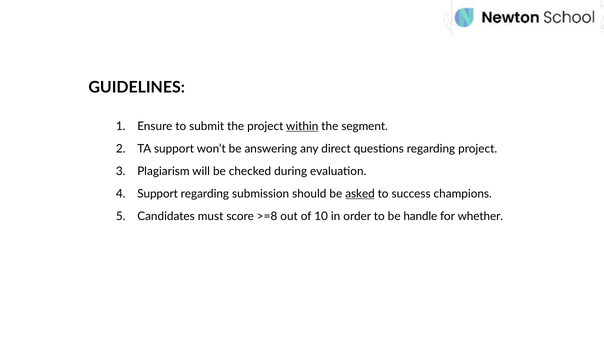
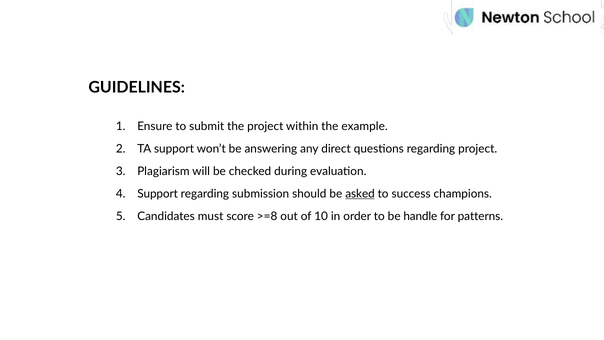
within underline: present -> none
segment: segment -> example
whether: whether -> patterns
